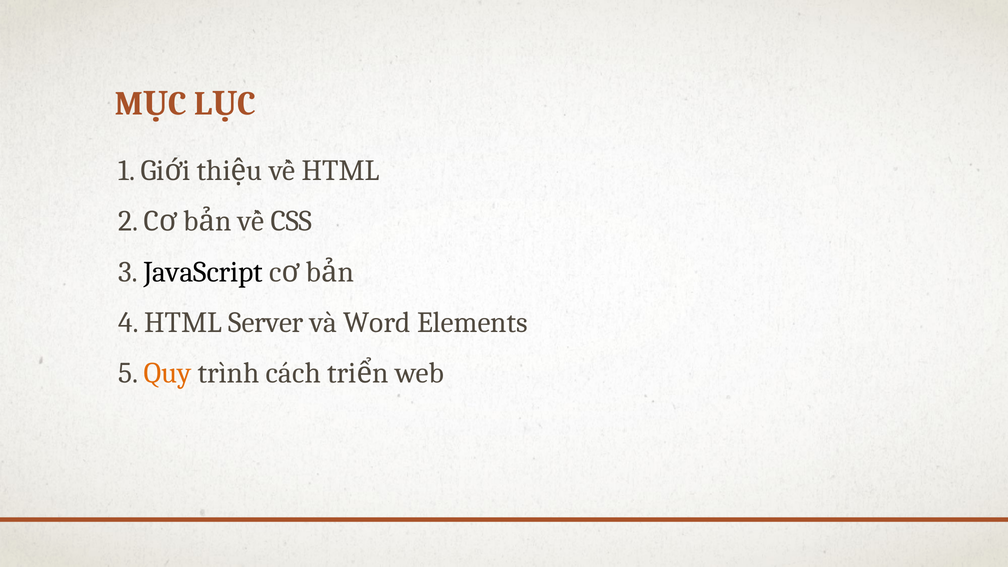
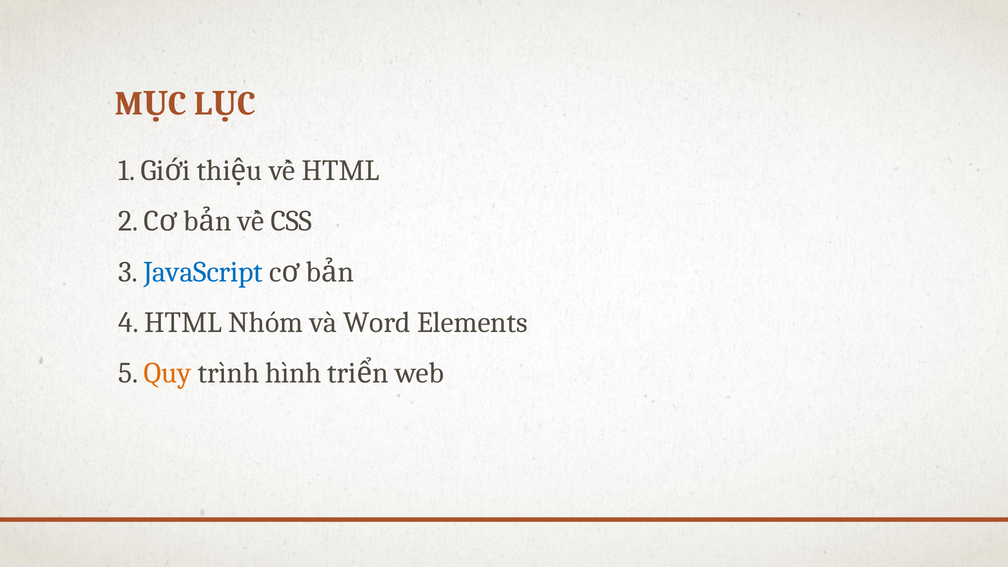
JavaScript colour: black -> blue
Server: Server -> Nhóm
cách: cách -> hình
